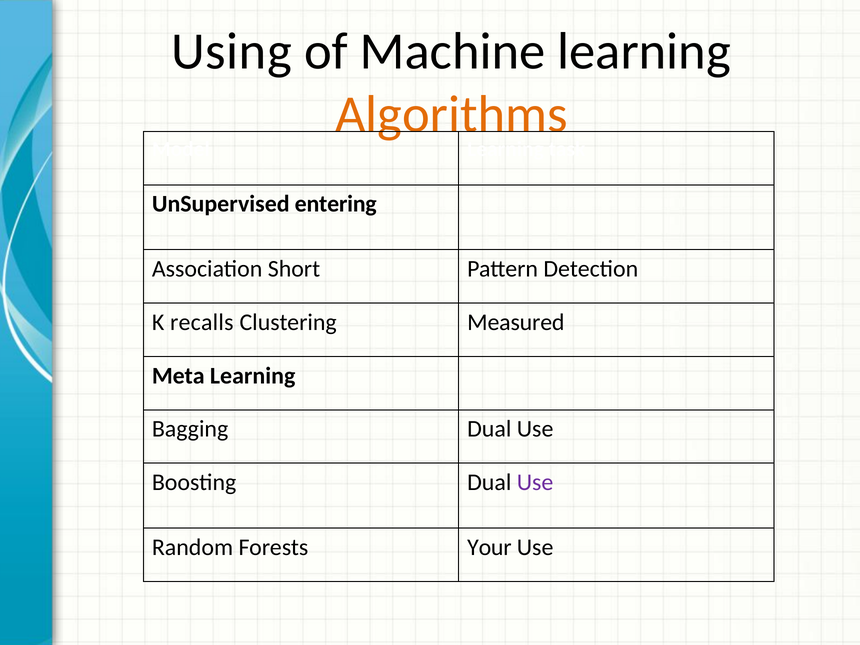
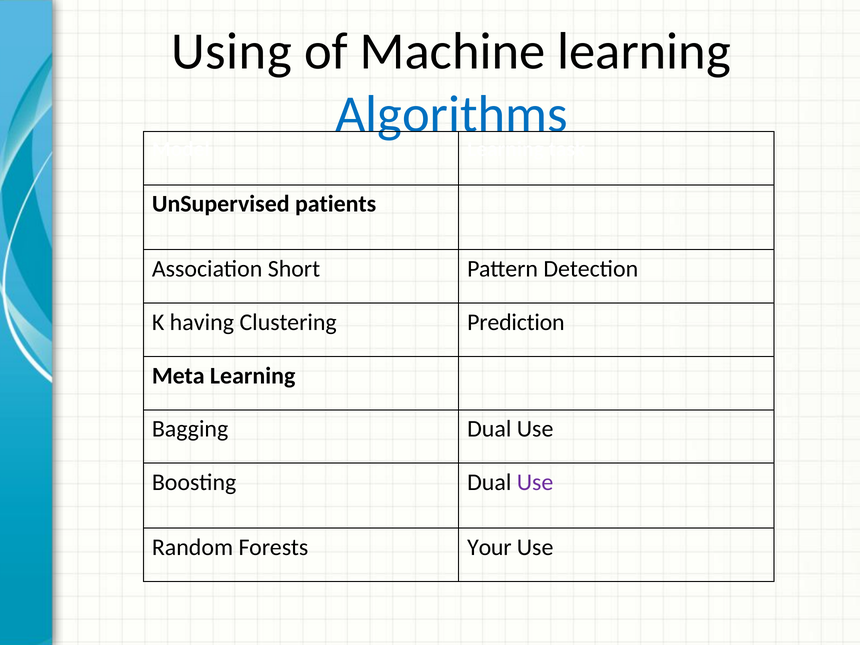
Algorithms colour: orange -> blue
entering: entering -> patients
recalls: recalls -> having
Measured: Measured -> Prediction
